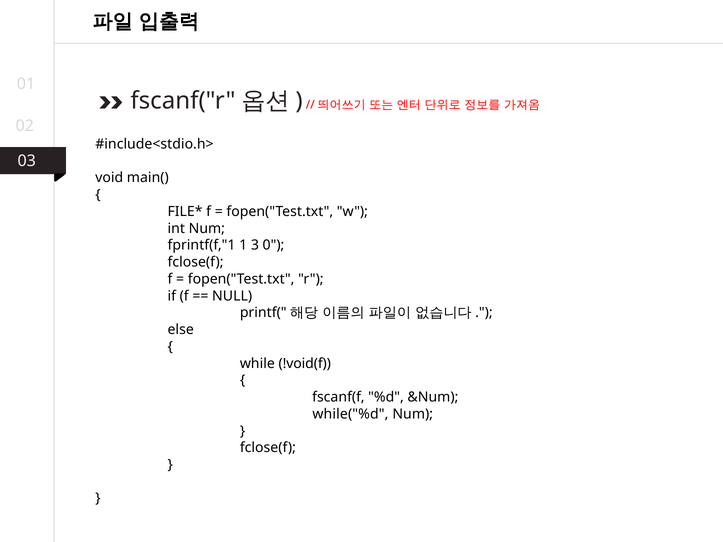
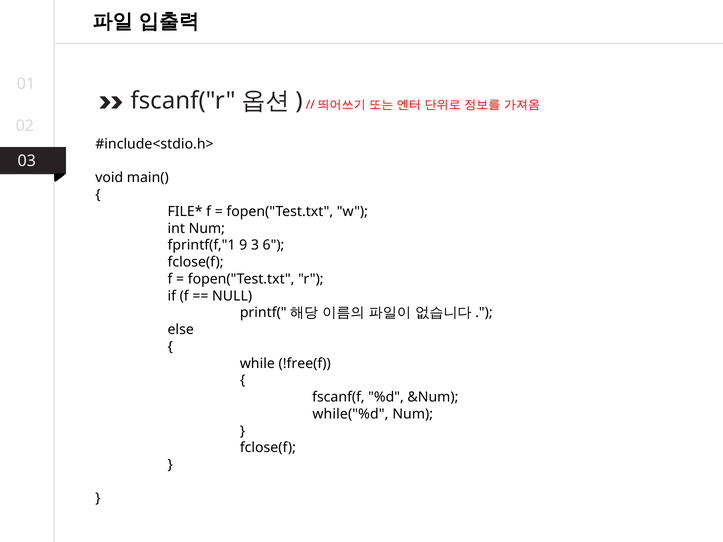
1: 1 -> 9
0: 0 -> 6
!void(f: !void(f -> !free(f
